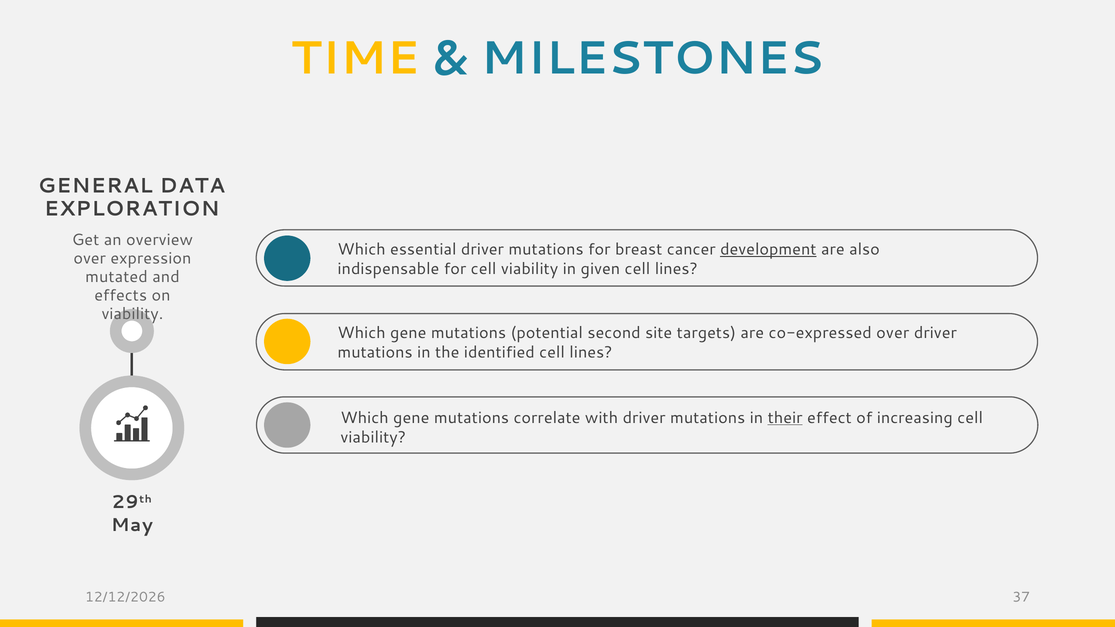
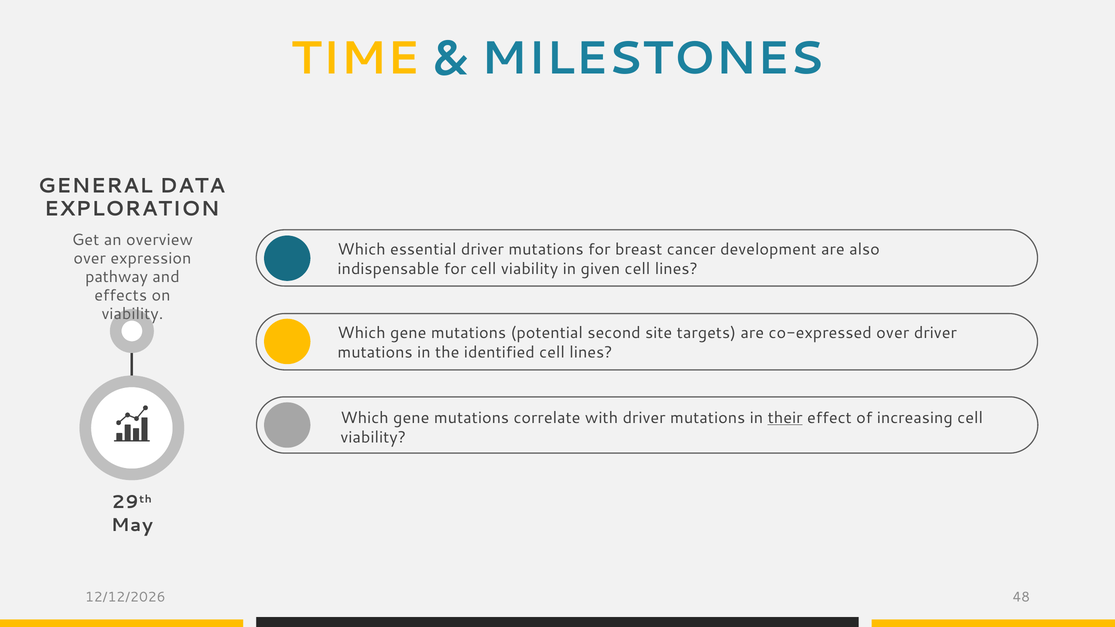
development underline: present -> none
mutated: mutated -> pathway
37: 37 -> 48
